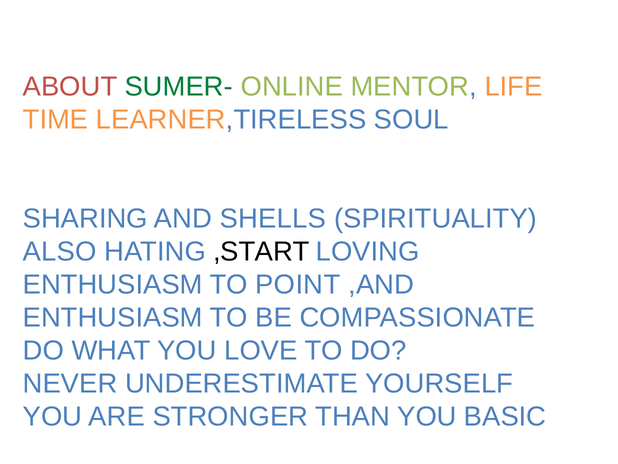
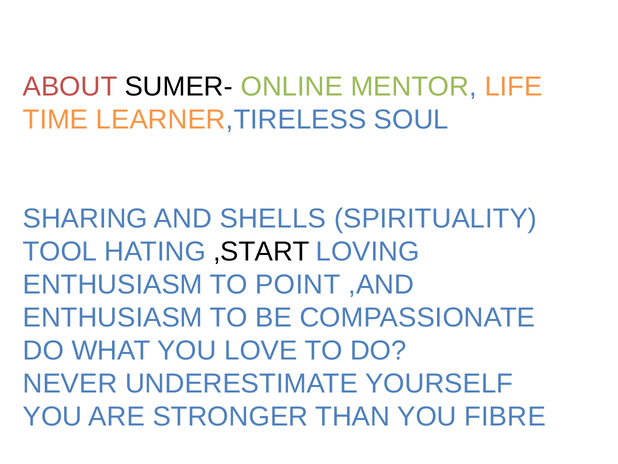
SUMER- colour: green -> black
ALSO: ALSO -> TOOL
BASIC: BASIC -> FIBRE
